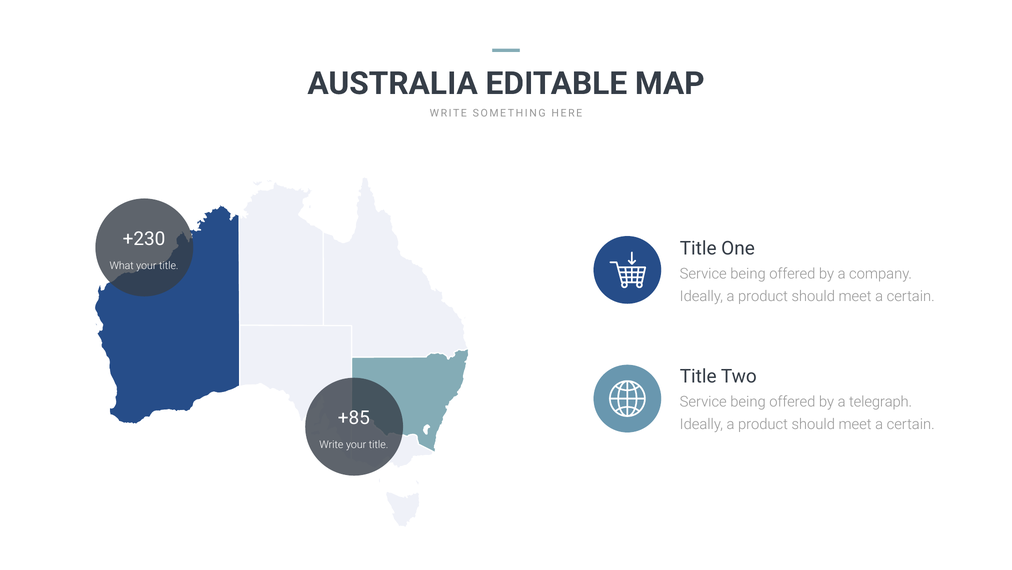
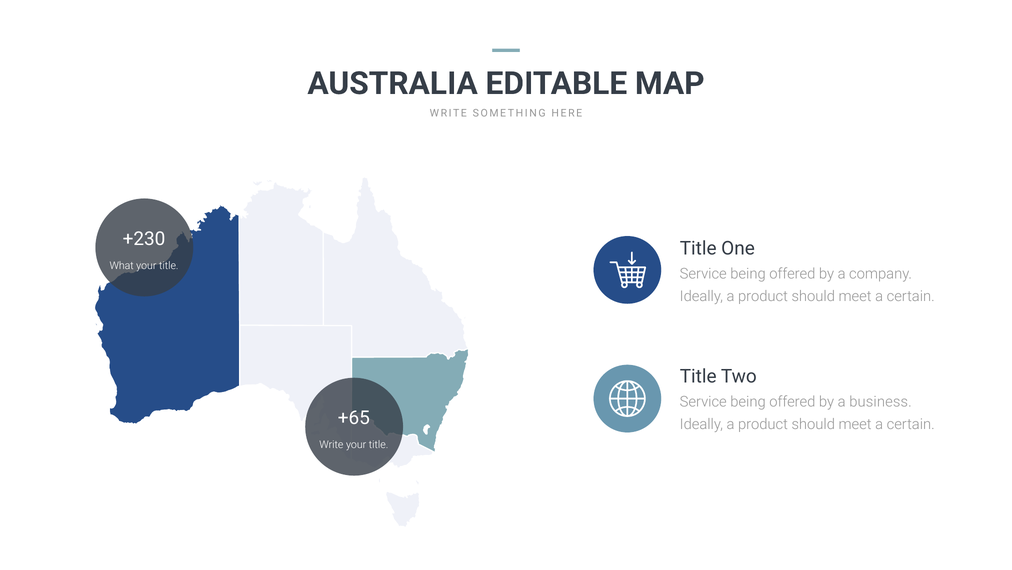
telegraph: telegraph -> business
+85: +85 -> +65
